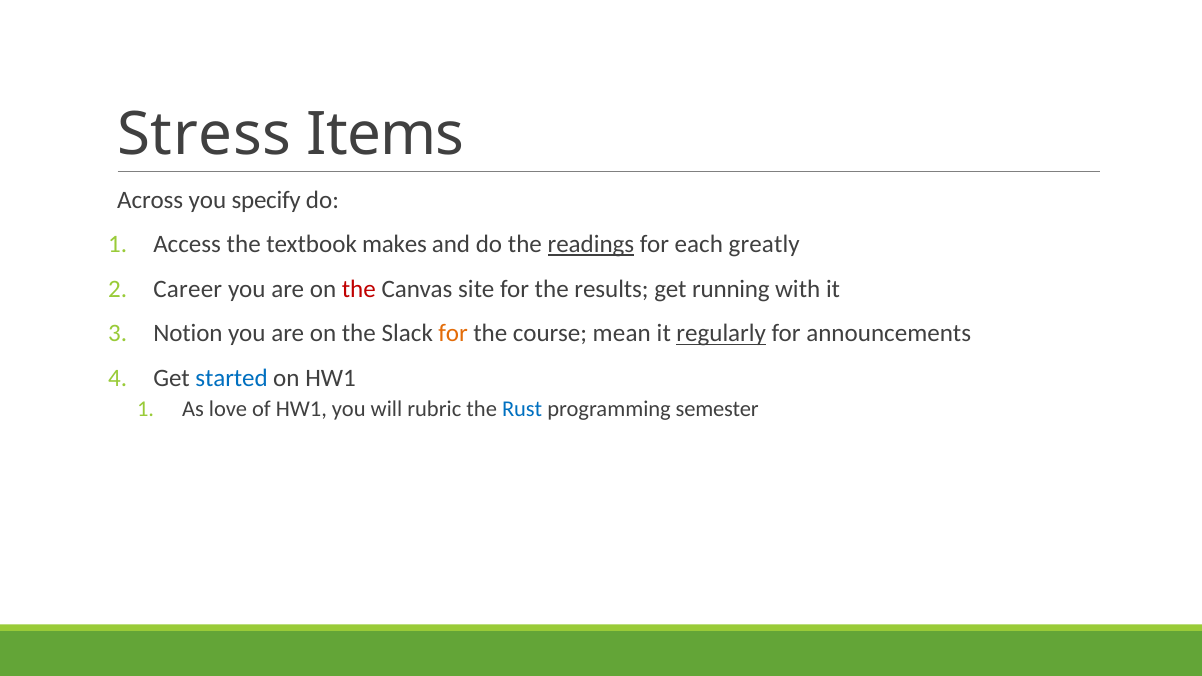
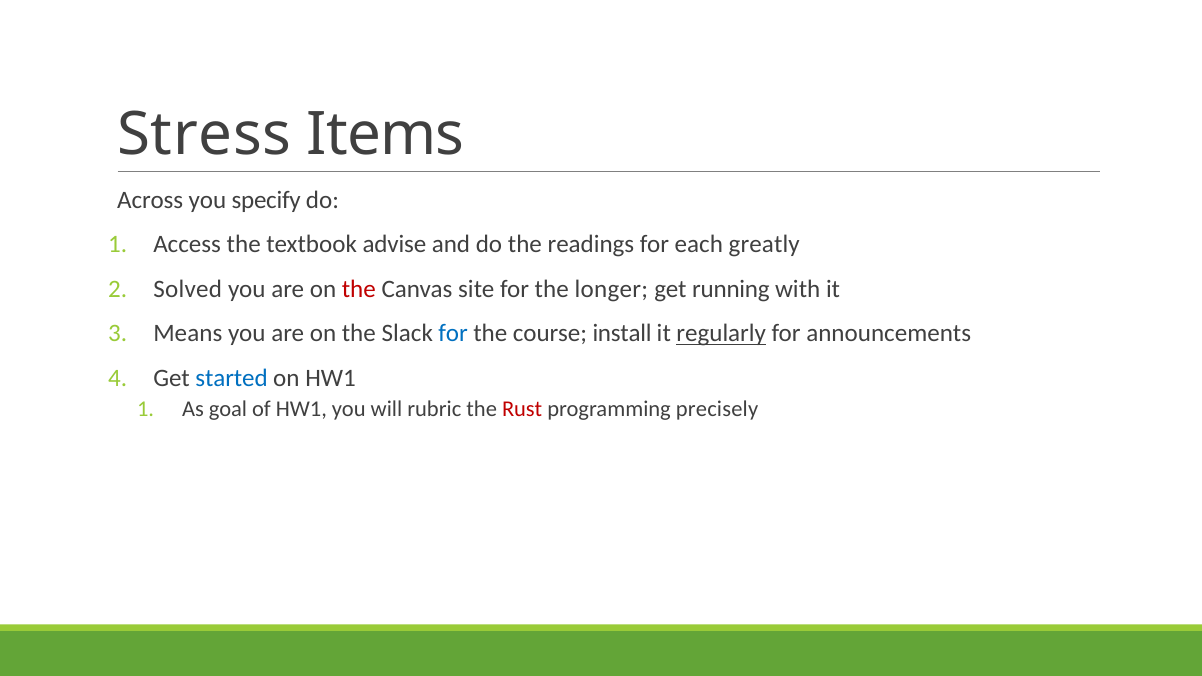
makes: makes -> advise
readings underline: present -> none
Career: Career -> Solved
results: results -> longer
Notion: Notion -> Means
for at (453, 334) colour: orange -> blue
mean: mean -> install
love: love -> goal
Rust colour: blue -> red
semester: semester -> precisely
